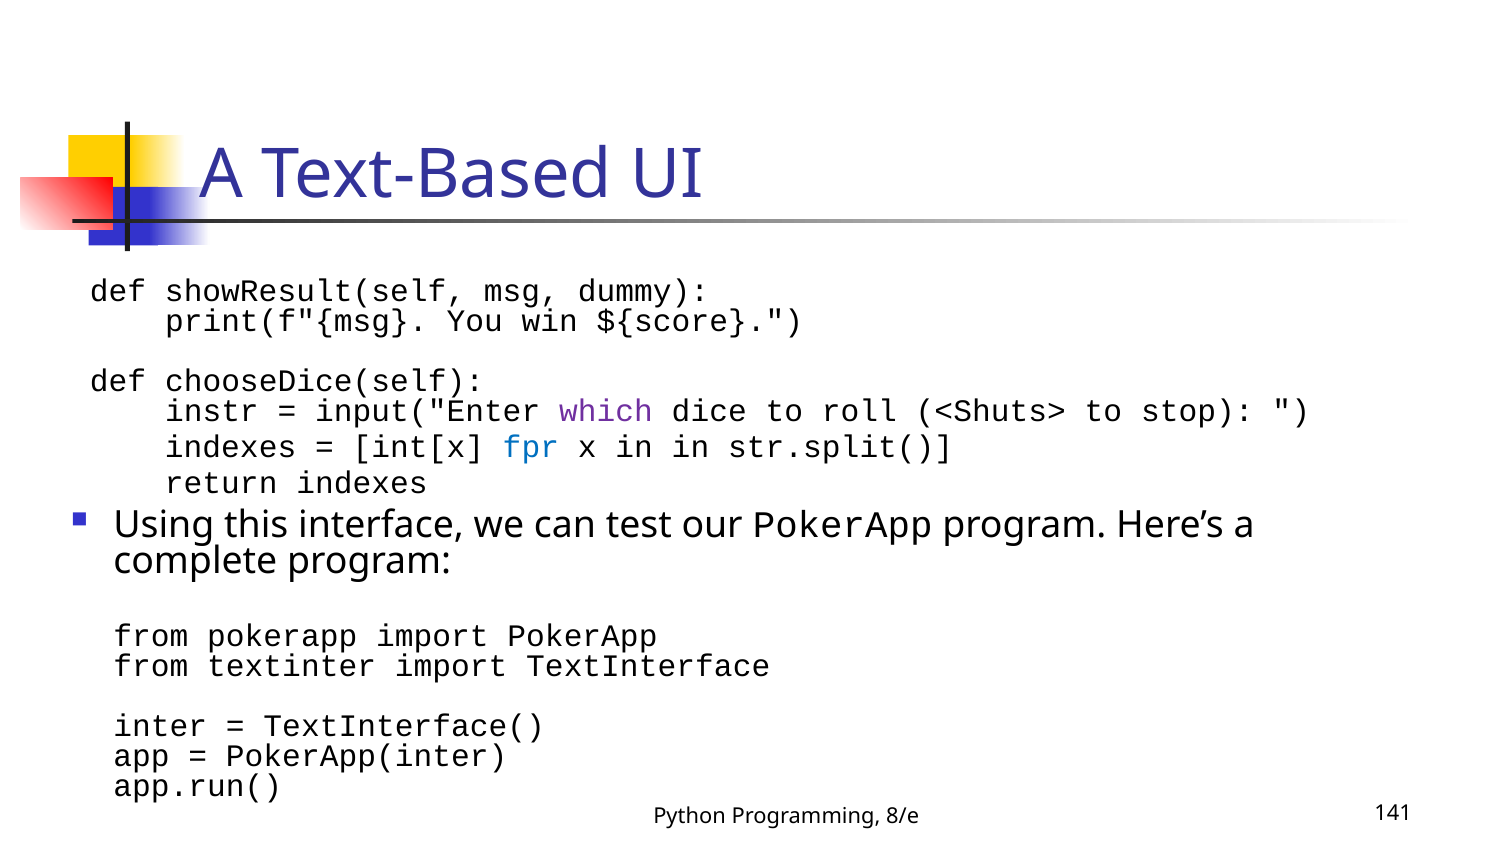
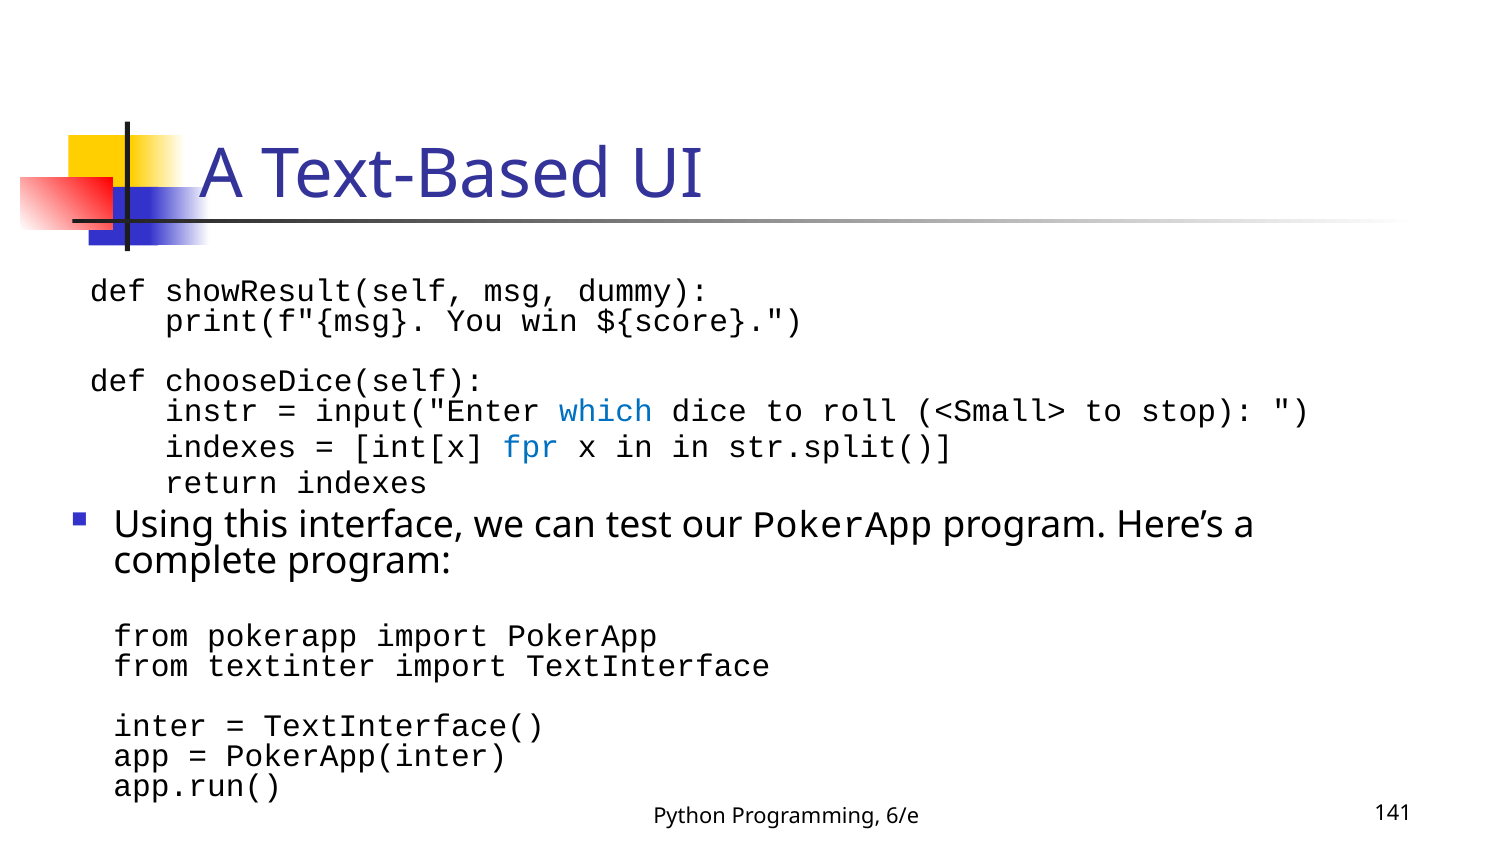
which colour: purple -> blue
<Shuts>: <Shuts> -> <Small>
8/e: 8/e -> 6/e
